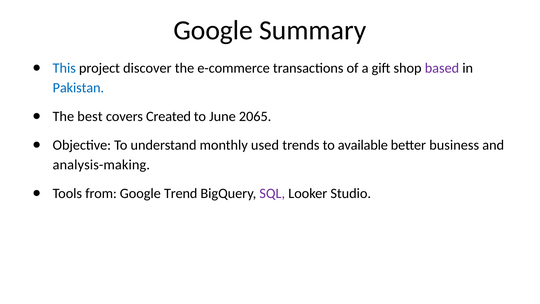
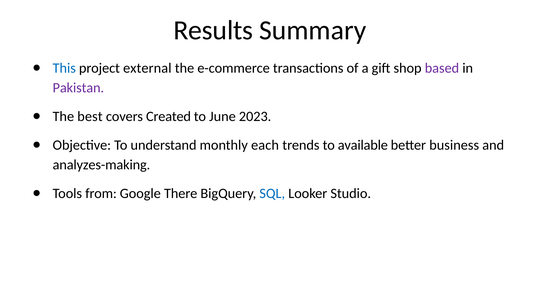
Google at (213, 30): Google -> Results
discover: discover -> external
Pakistan colour: blue -> purple
2065: 2065 -> 2023
used: used -> each
analysis-making: analysis-making -> analyzes-making
Trend: Trend -> There
SQL colour: purple -> blue
